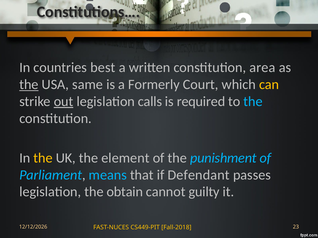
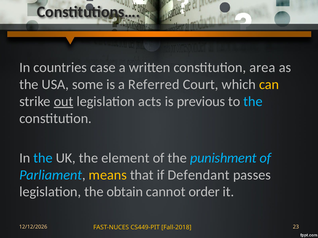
best: best -> case
the at (29, 85) underline: present -> none
same: same -> some
Formerly: Formerly -> Referred
calls: calls -> acts
required: required -> previous
the at (43, 158) colour: yellow -> light blue
means colour: light blue -> yellow
guilty: guilty -> order
